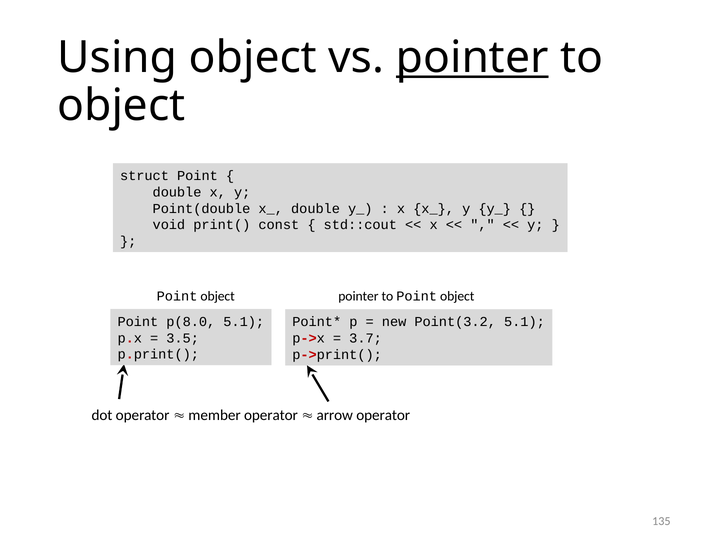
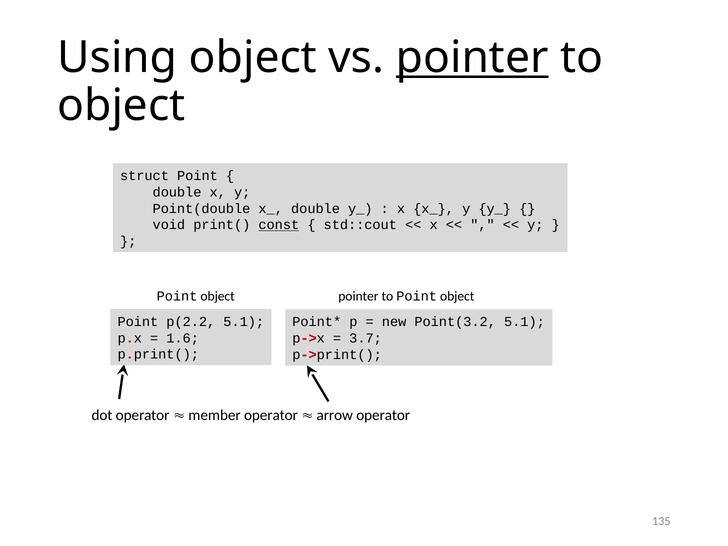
const underline: none -> present
p(8.0: p(8.0 -> p(2.2
3.5: 3.5 -> 1.6
